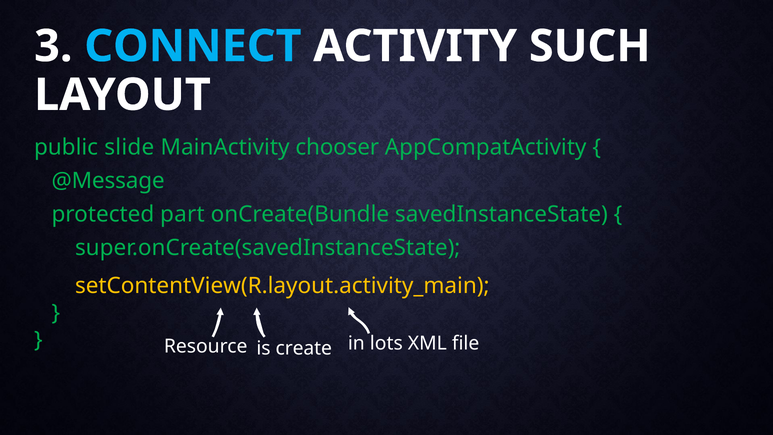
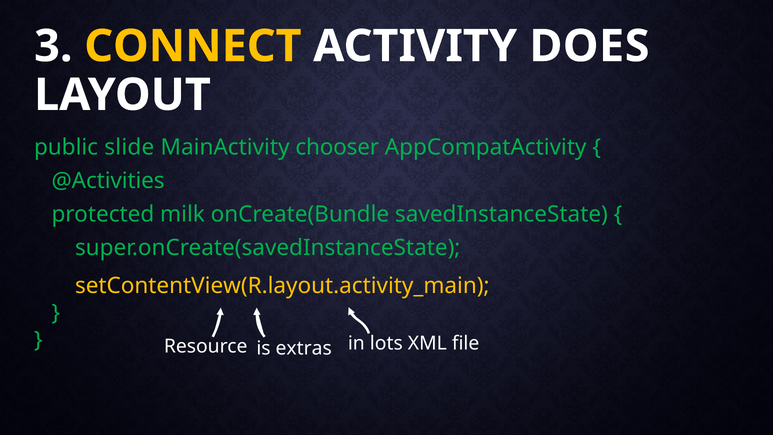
CONNECT colour: light blue -> yellow
SUCH: SUCH -> DOES
@Message: @Message -> @Activities
part: part -> milk
create: create -> extras
